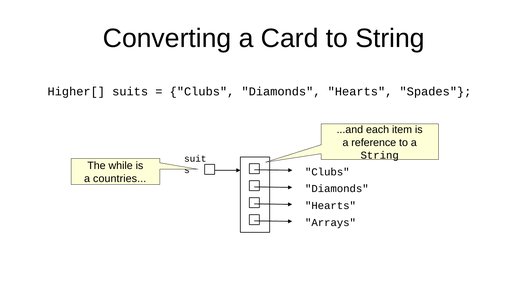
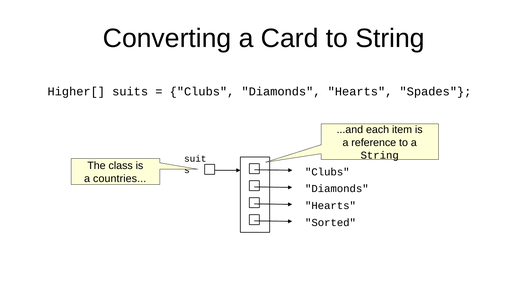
while: while -> class
Arrays: Arrays -> Sorted
